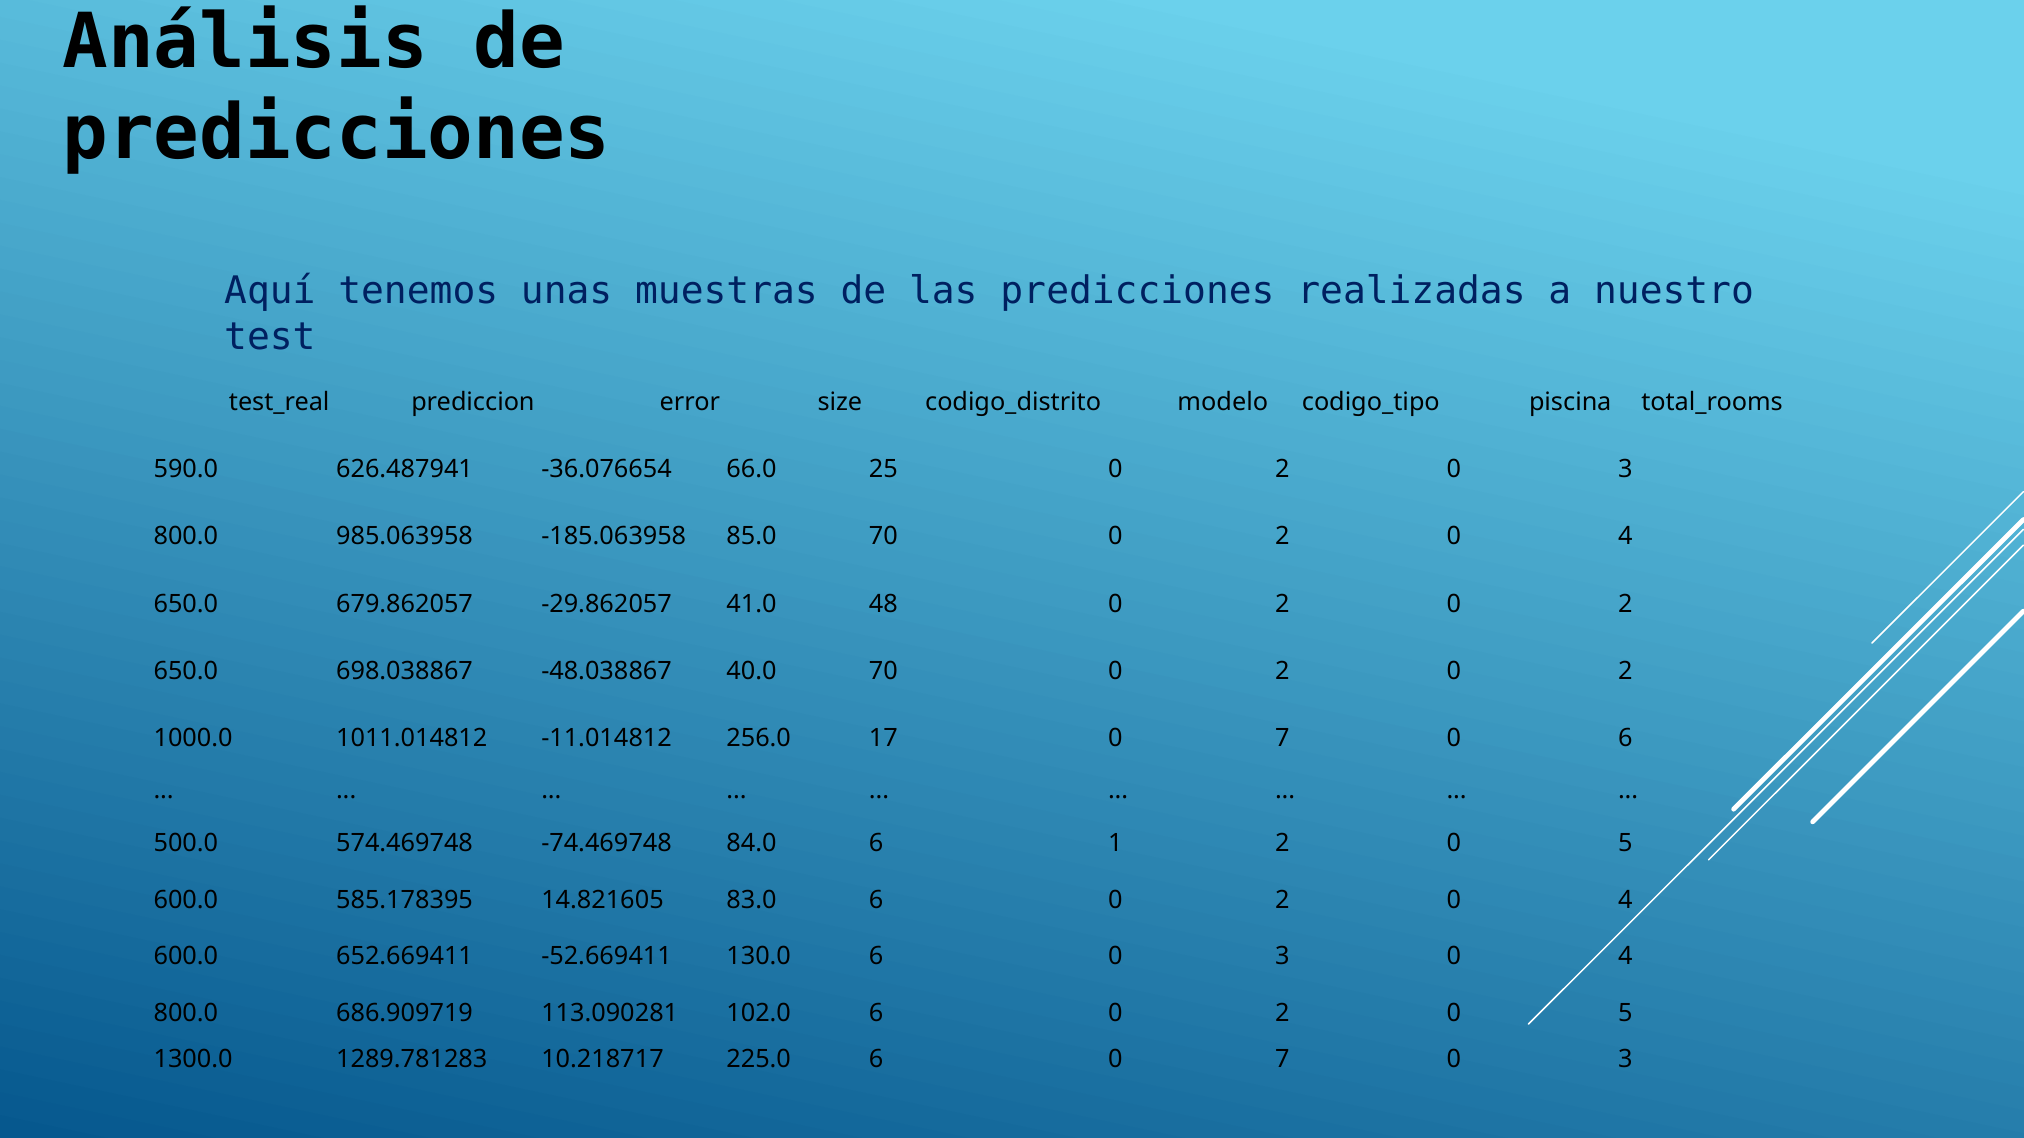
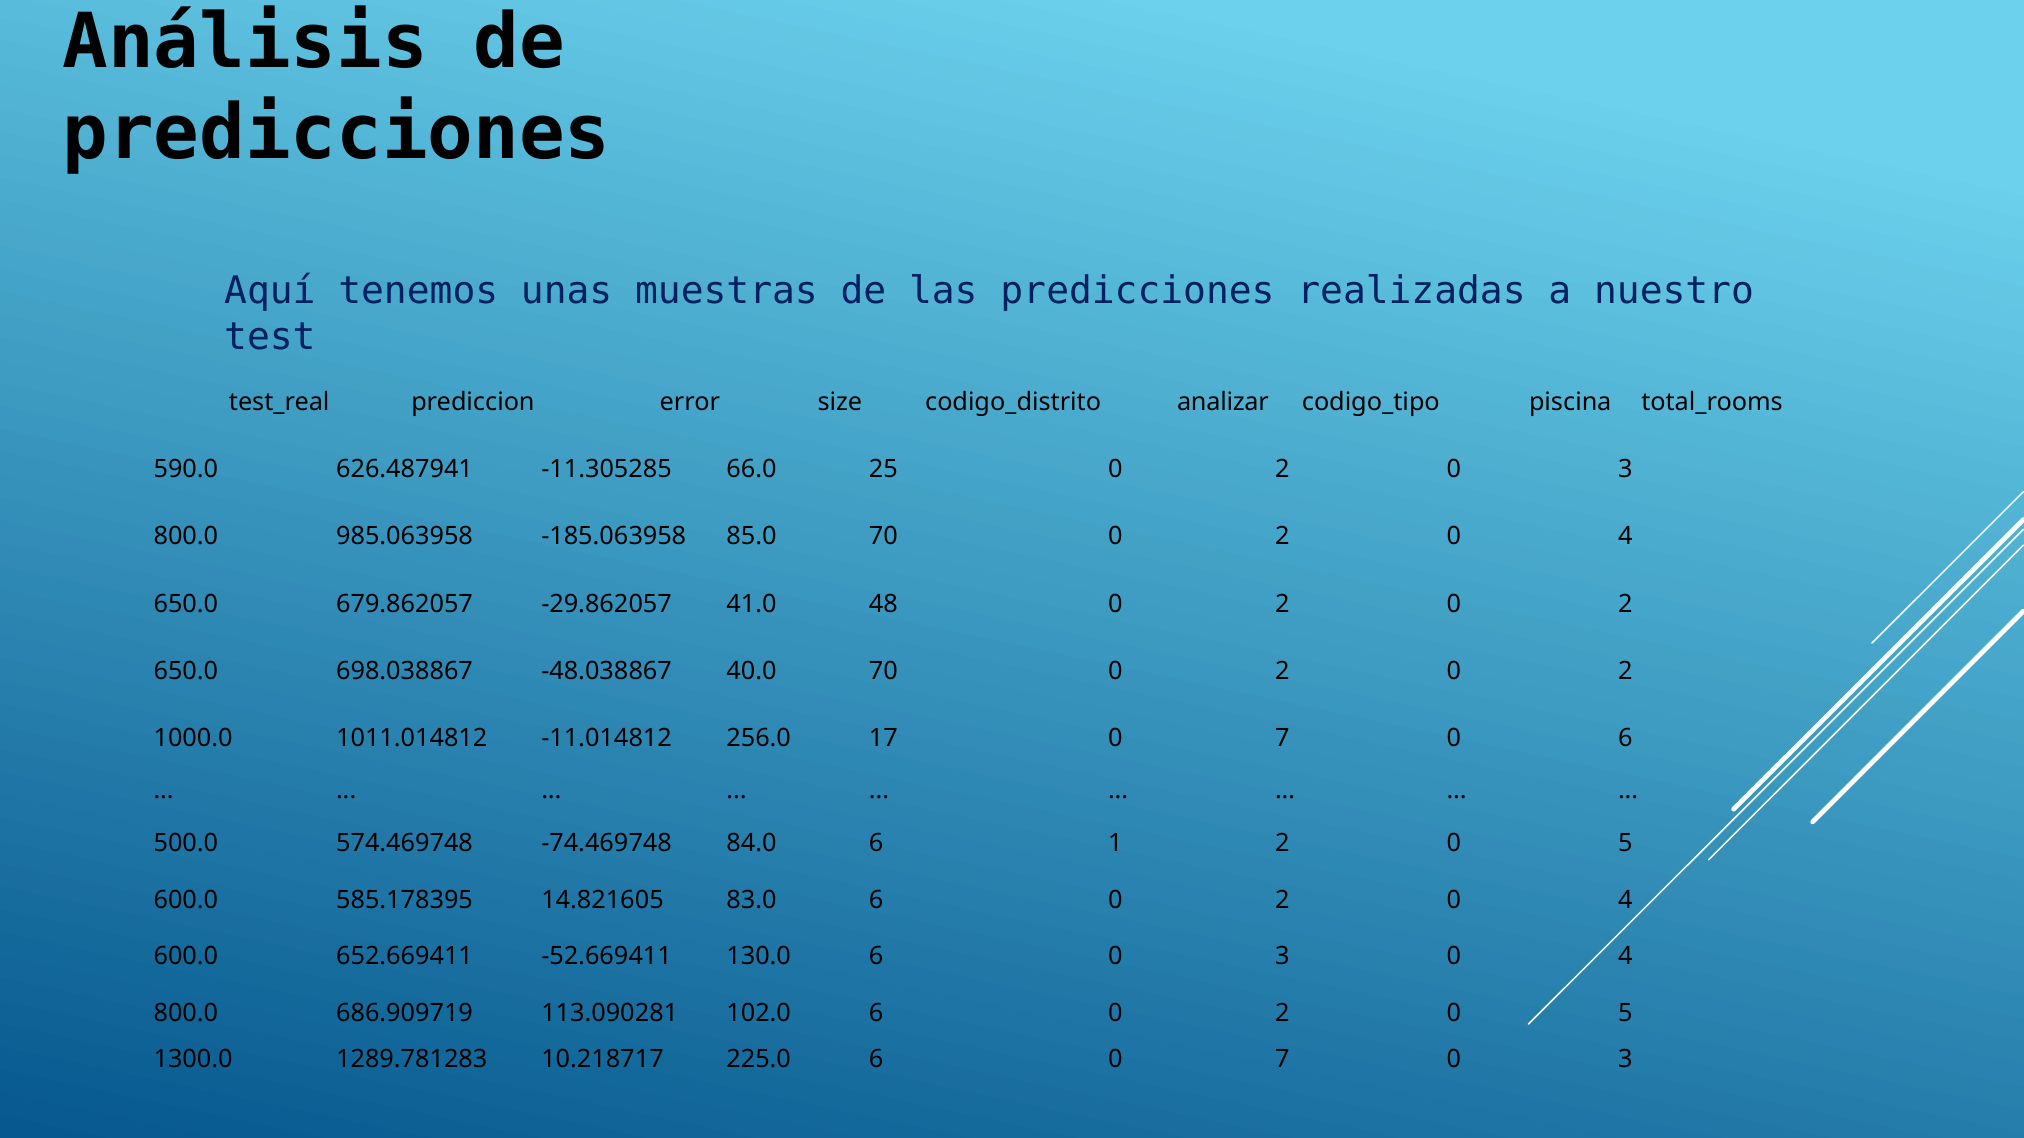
modelo: modelo -> analizar
-36.076654: -36.076654 -> -11.305285
